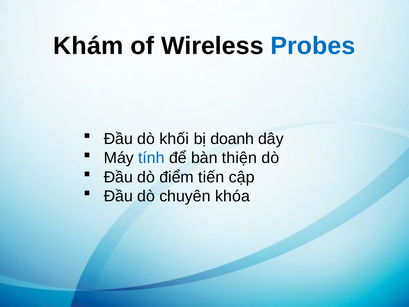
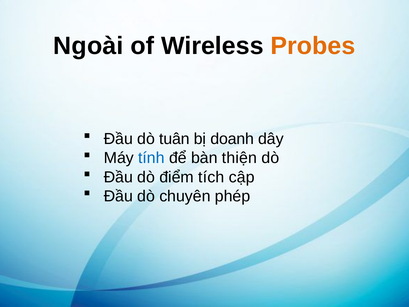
Khám: Khám -> Ngoài
Probes colour: blue -> orange
khối: khối -> tuân
tiến: tiến -> tích
khóa: khóa -> phép
